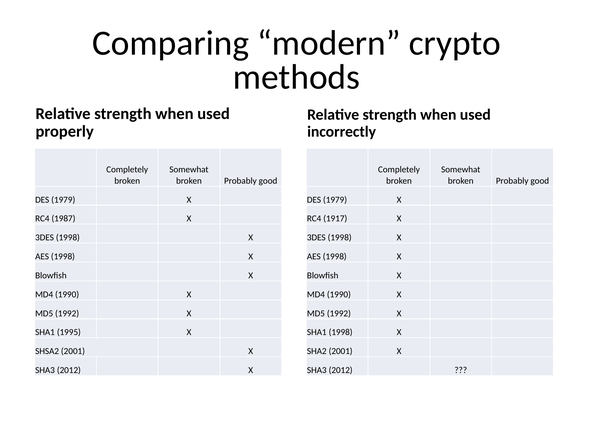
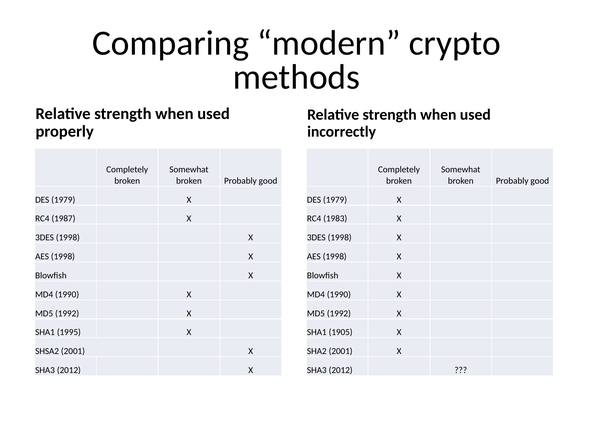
1917: 1917 -> 1983
SHA1 1998: 1998 -> 1905
